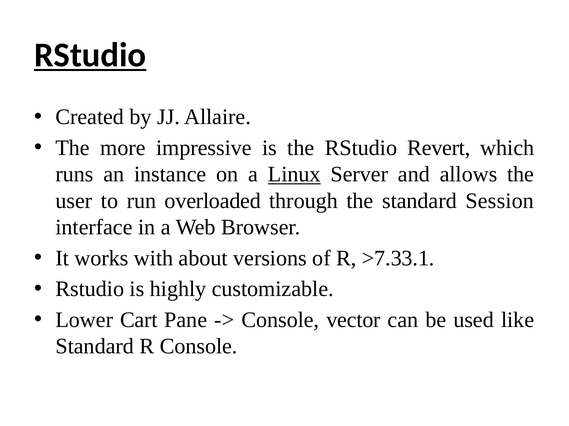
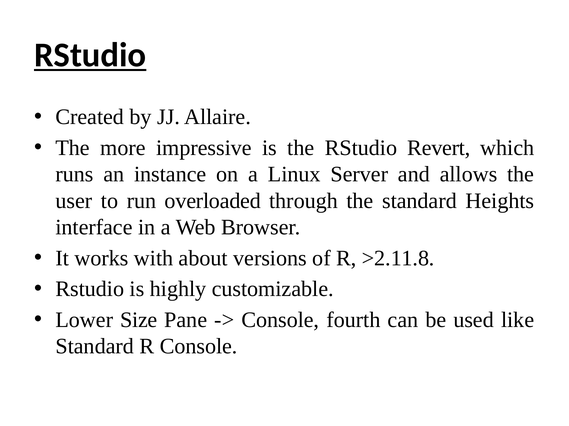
Linux underline: present -> none
Session: Session -> Heights
>7.33.1: >7.33.1 -> >2.11.8
Cart: Cart -> Size
vector: vector -> fourth
